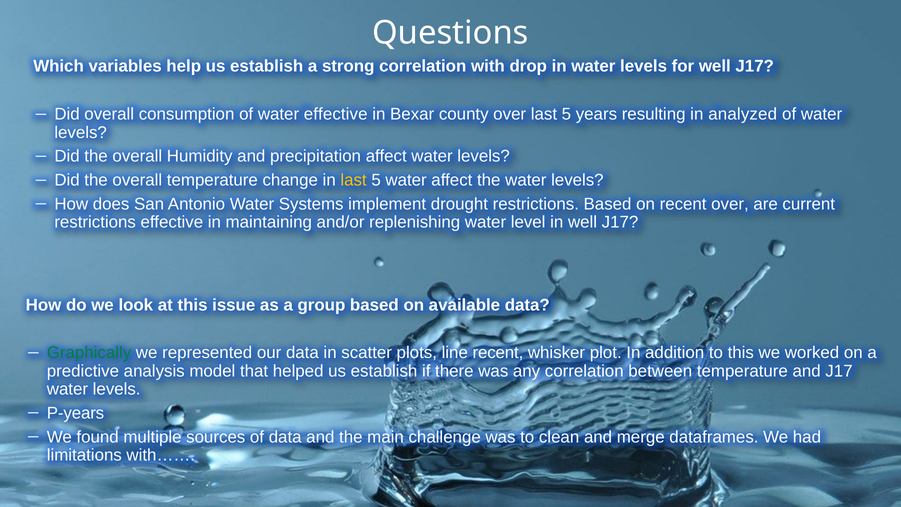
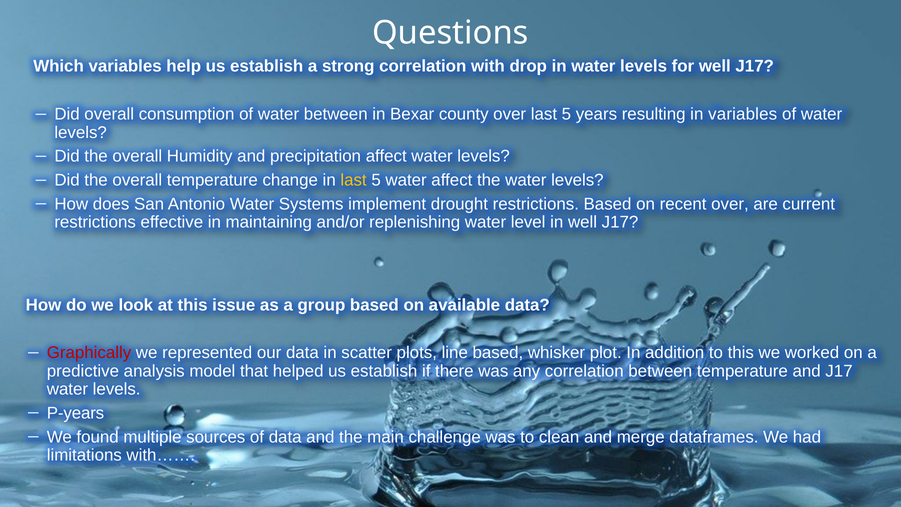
water effective: effective -> between
in analyzed: analyzed -> variables
Graphically colour: green -> red
line recent: recent -> based
